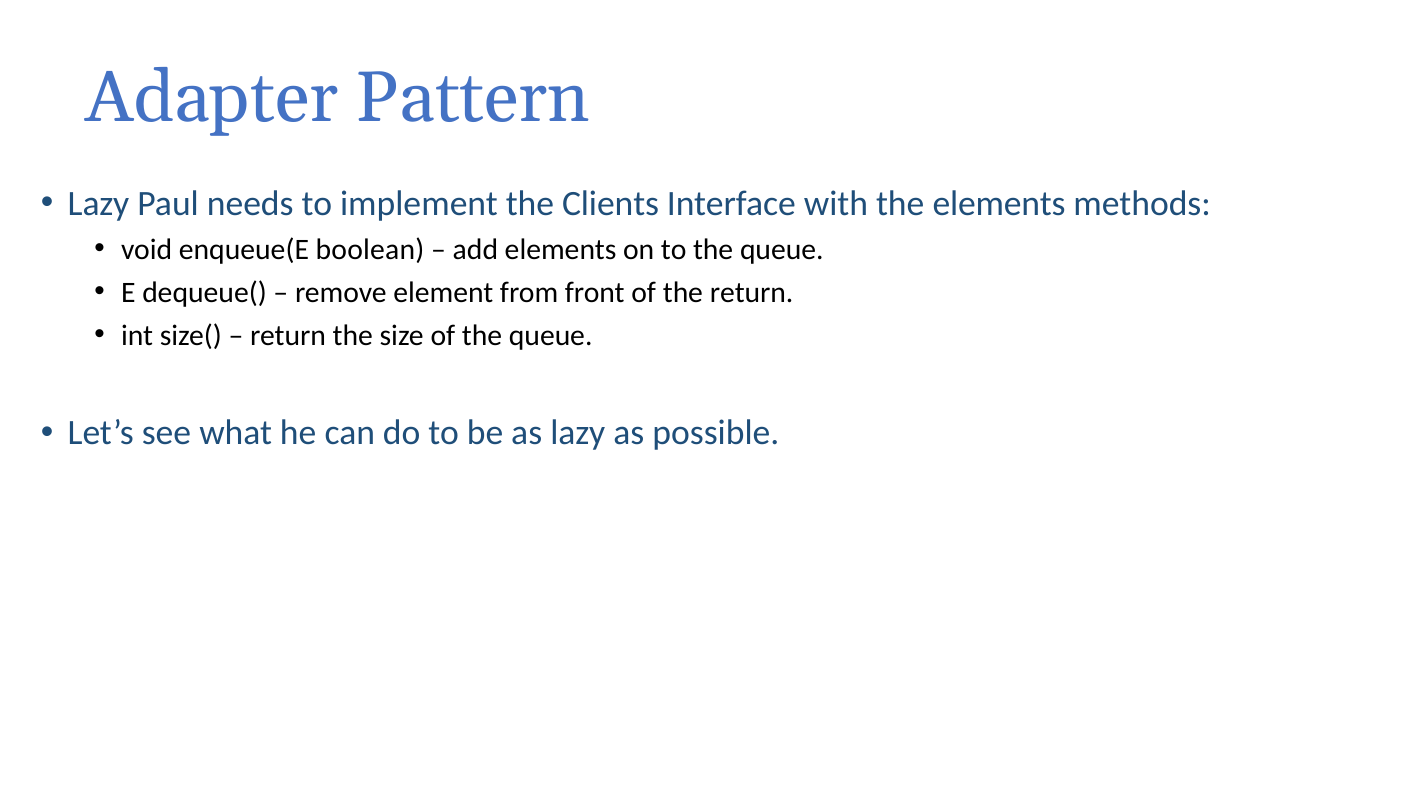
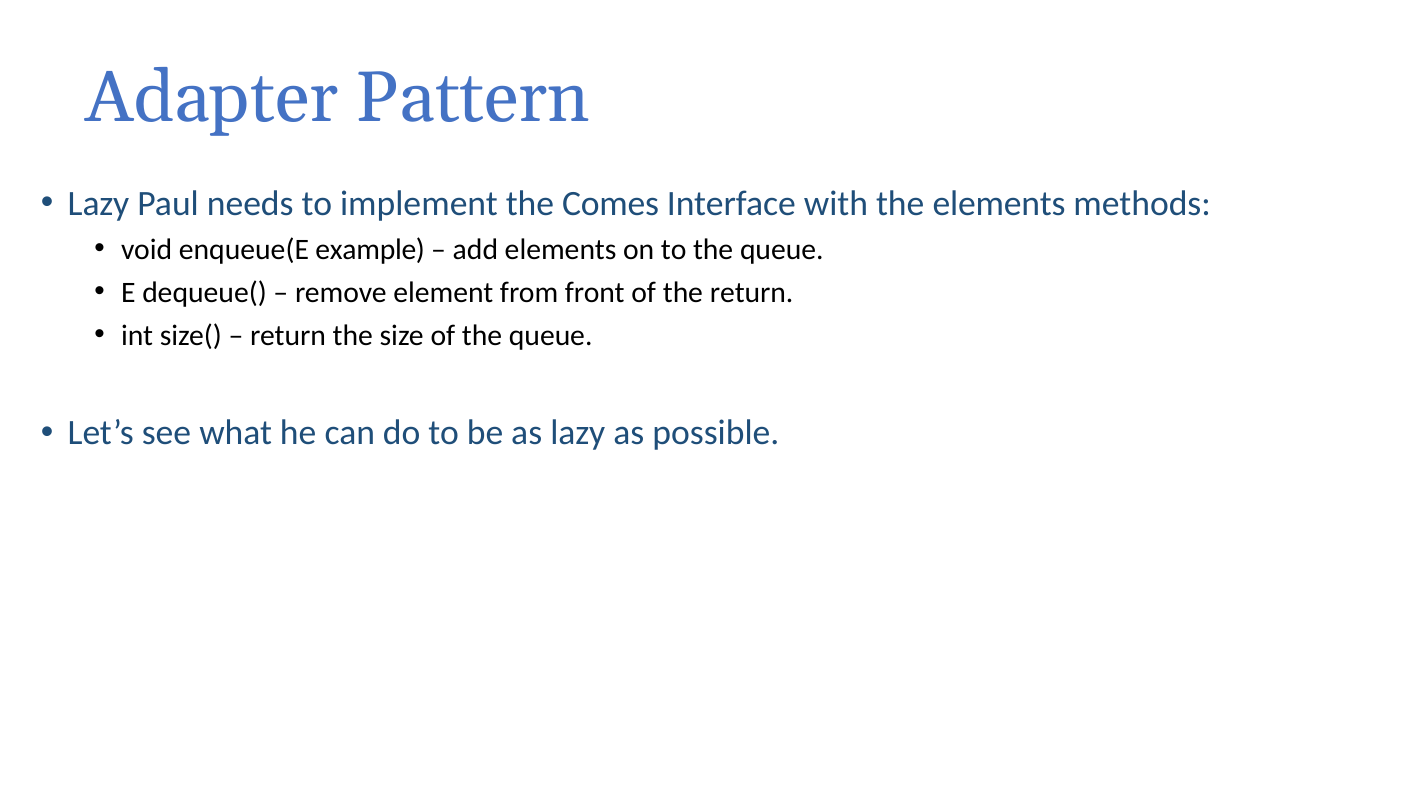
Clients: Clients -> Comes
boolean: boolean -> example
